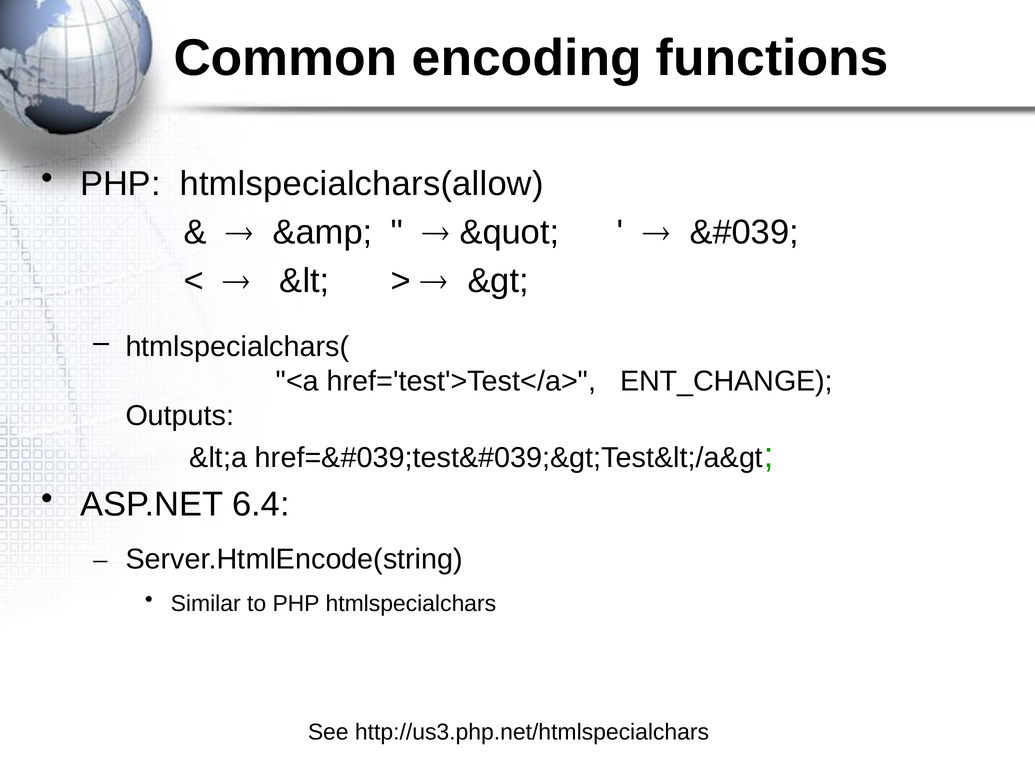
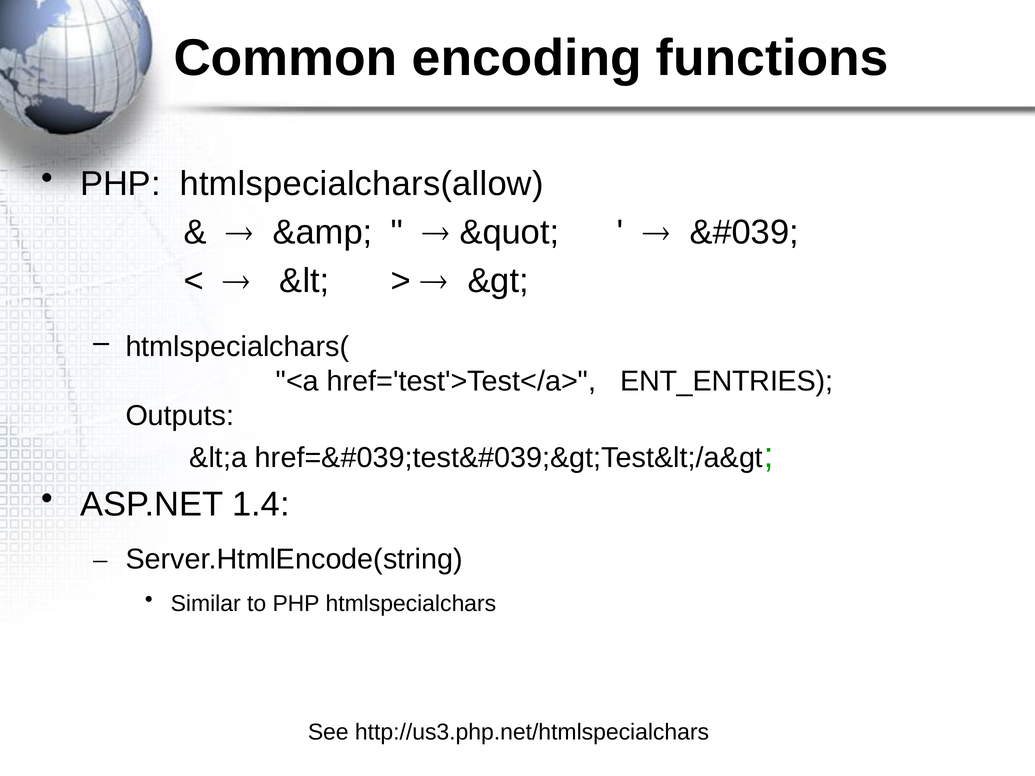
ENT_CHANGE: ENT_CHANGE -> ENT_ENTRIES
6.4: 6.4 -> 1.4
